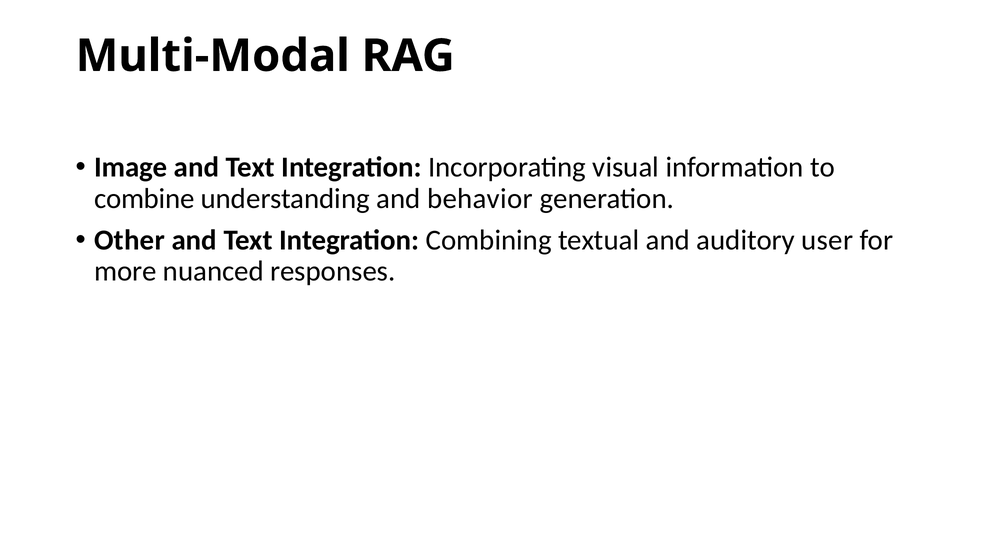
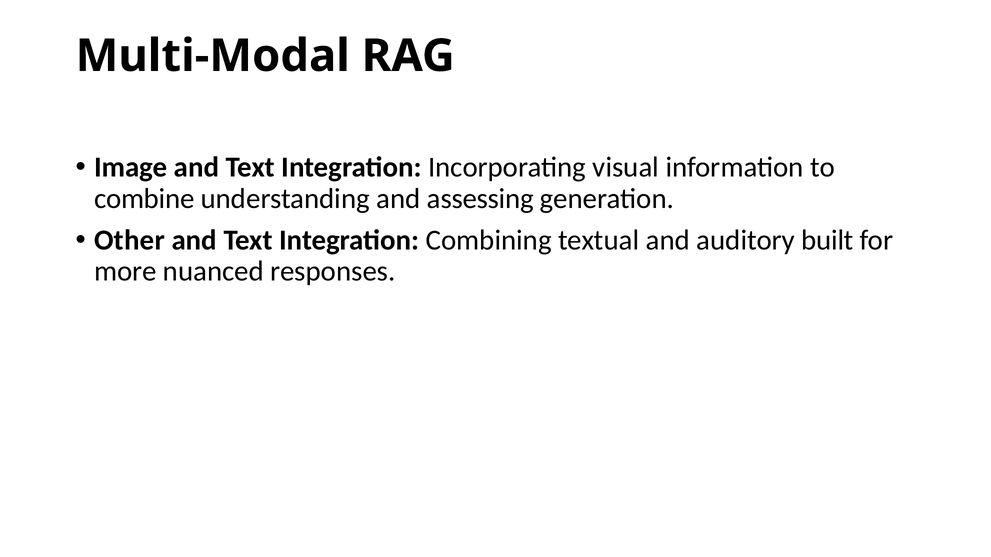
behavior: behavior -> assessing
user: user -> built
